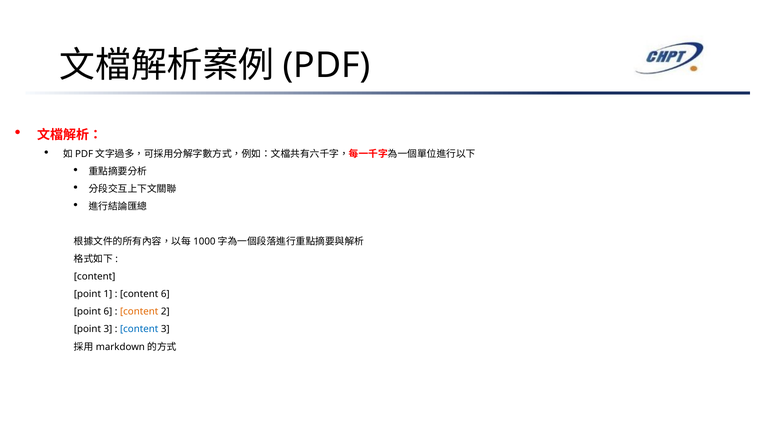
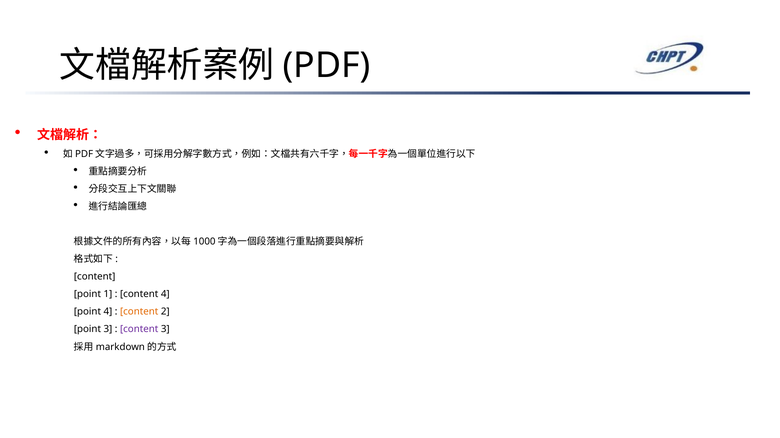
content 6: 6 -> 4
point 6: 6 -> 4
content at (139, 330) colour: blue -> purple
